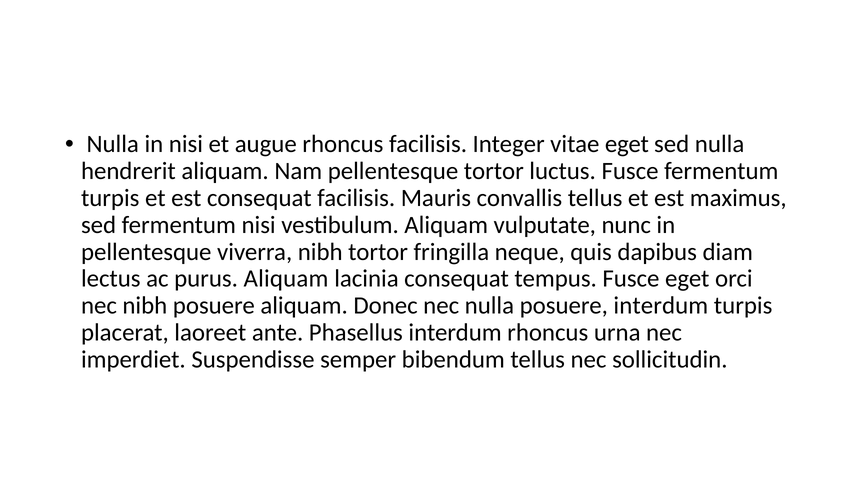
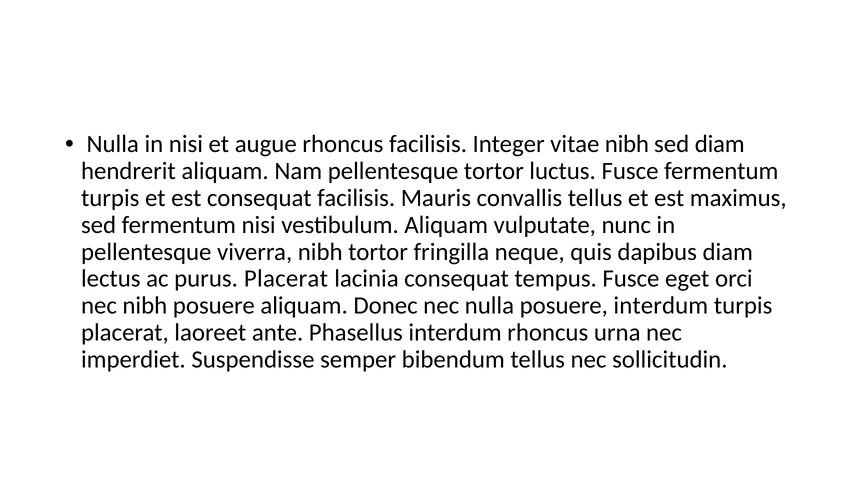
vitae eget: eget -> nibh
sed nulla: nulla -> diam
purus Aliquam: Aliquam -> Placerat
